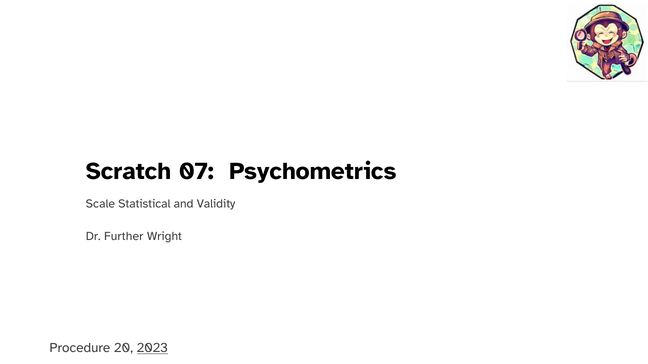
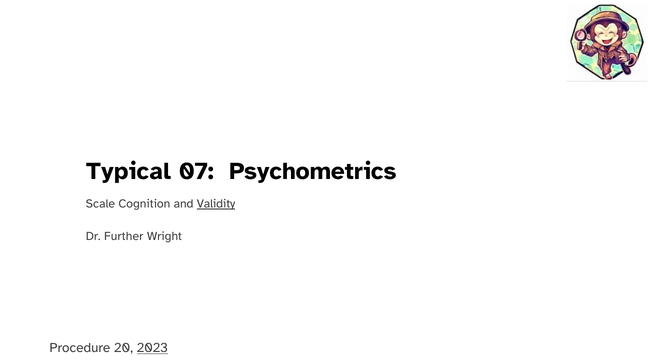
Scratch: Scratch -> Typical
Statistical: Statistical -> Cognition
Validity underline: none -> present
